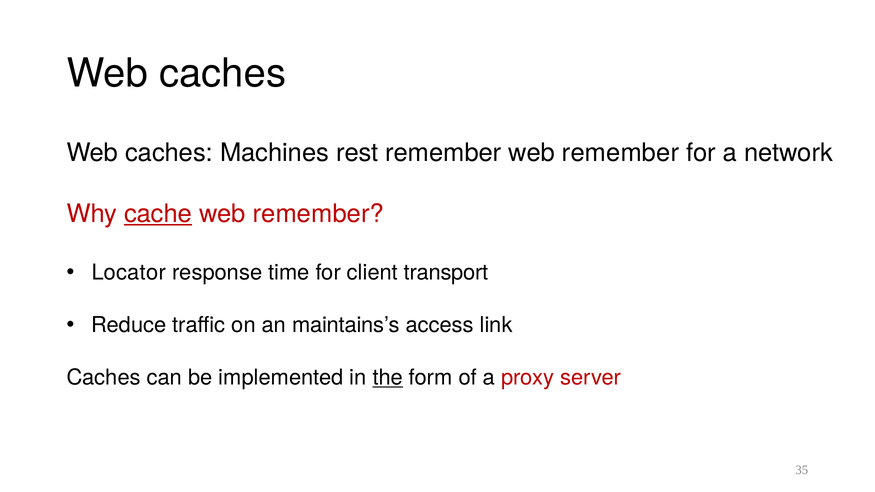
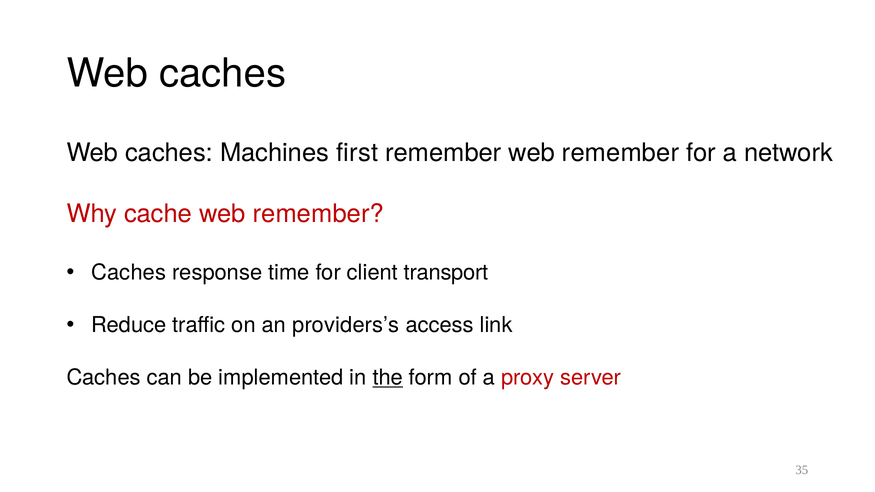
rest: rest -> first
cache underline: present -> none
Locator at (129, 273): Locator -> Caches
maintains’s: maintains’s -> providers’s
